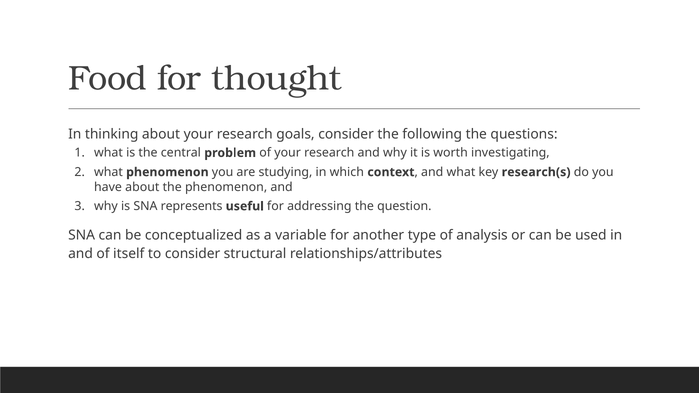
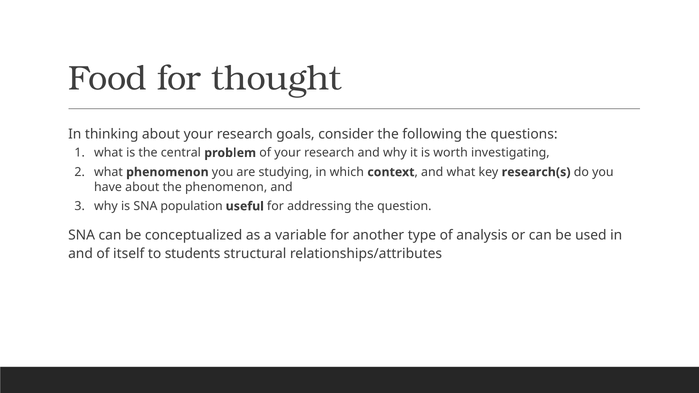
represents: represents -> population
to consider: consider -> students
